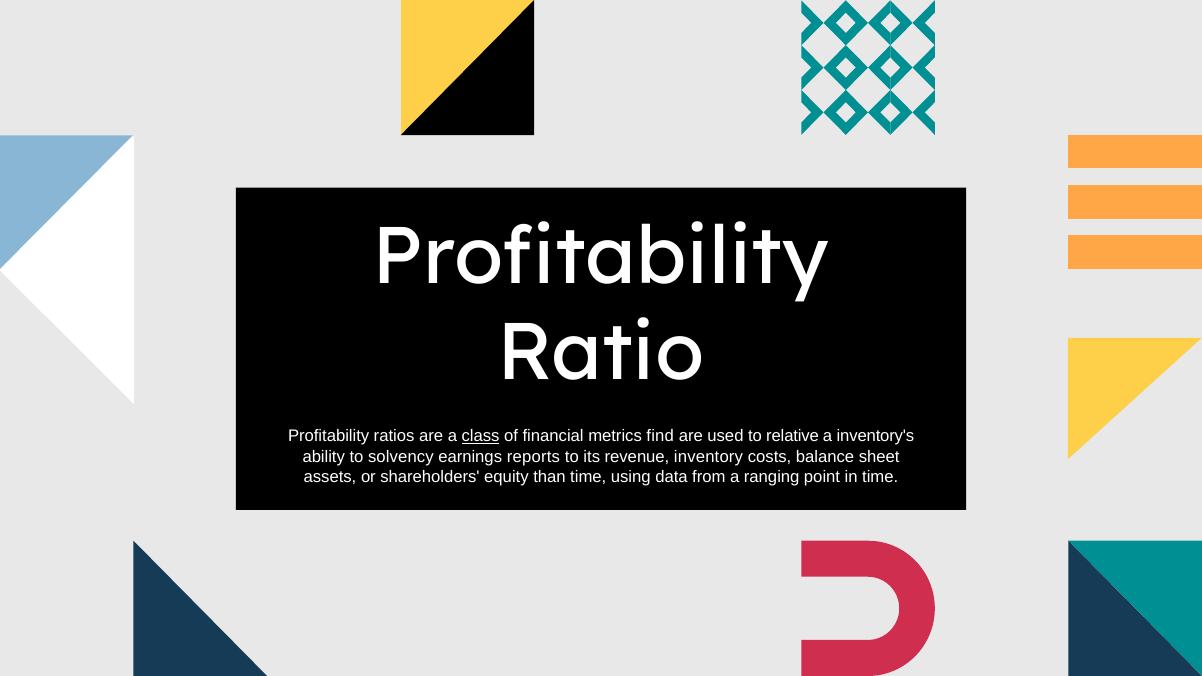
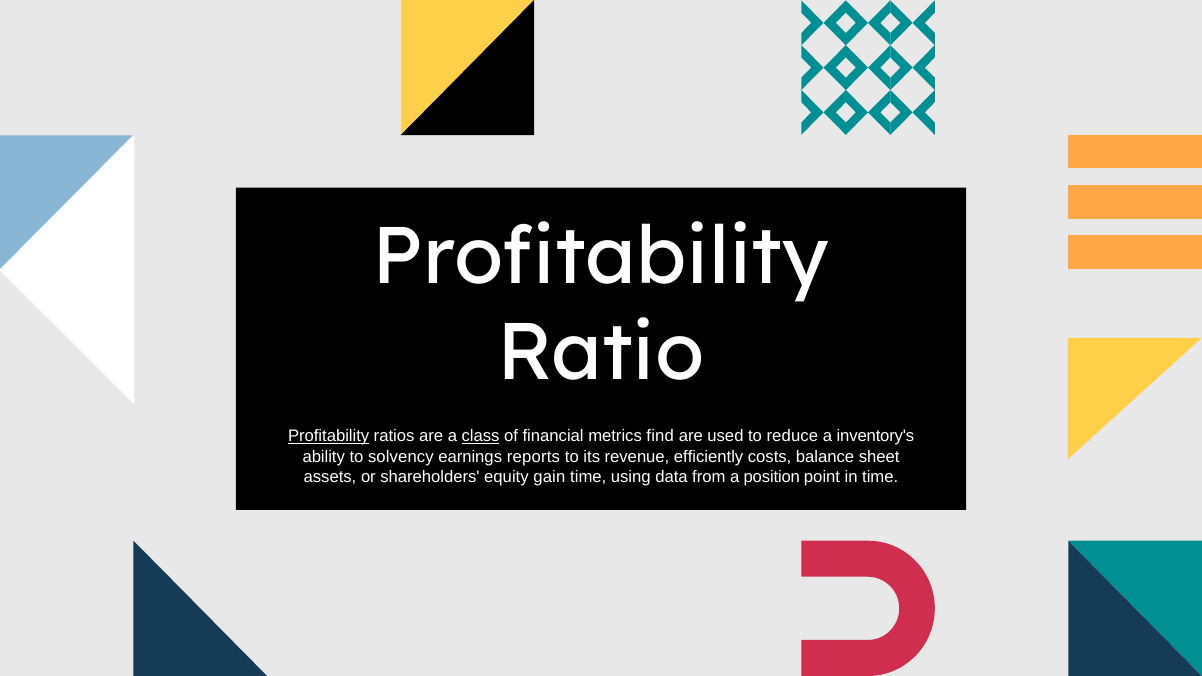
Profitability at (329, 437) underline: none -> present
relative: relative -> reduce
inventory: inventory -> efficiently
than: than -> gain
ranging: ranging -> position
